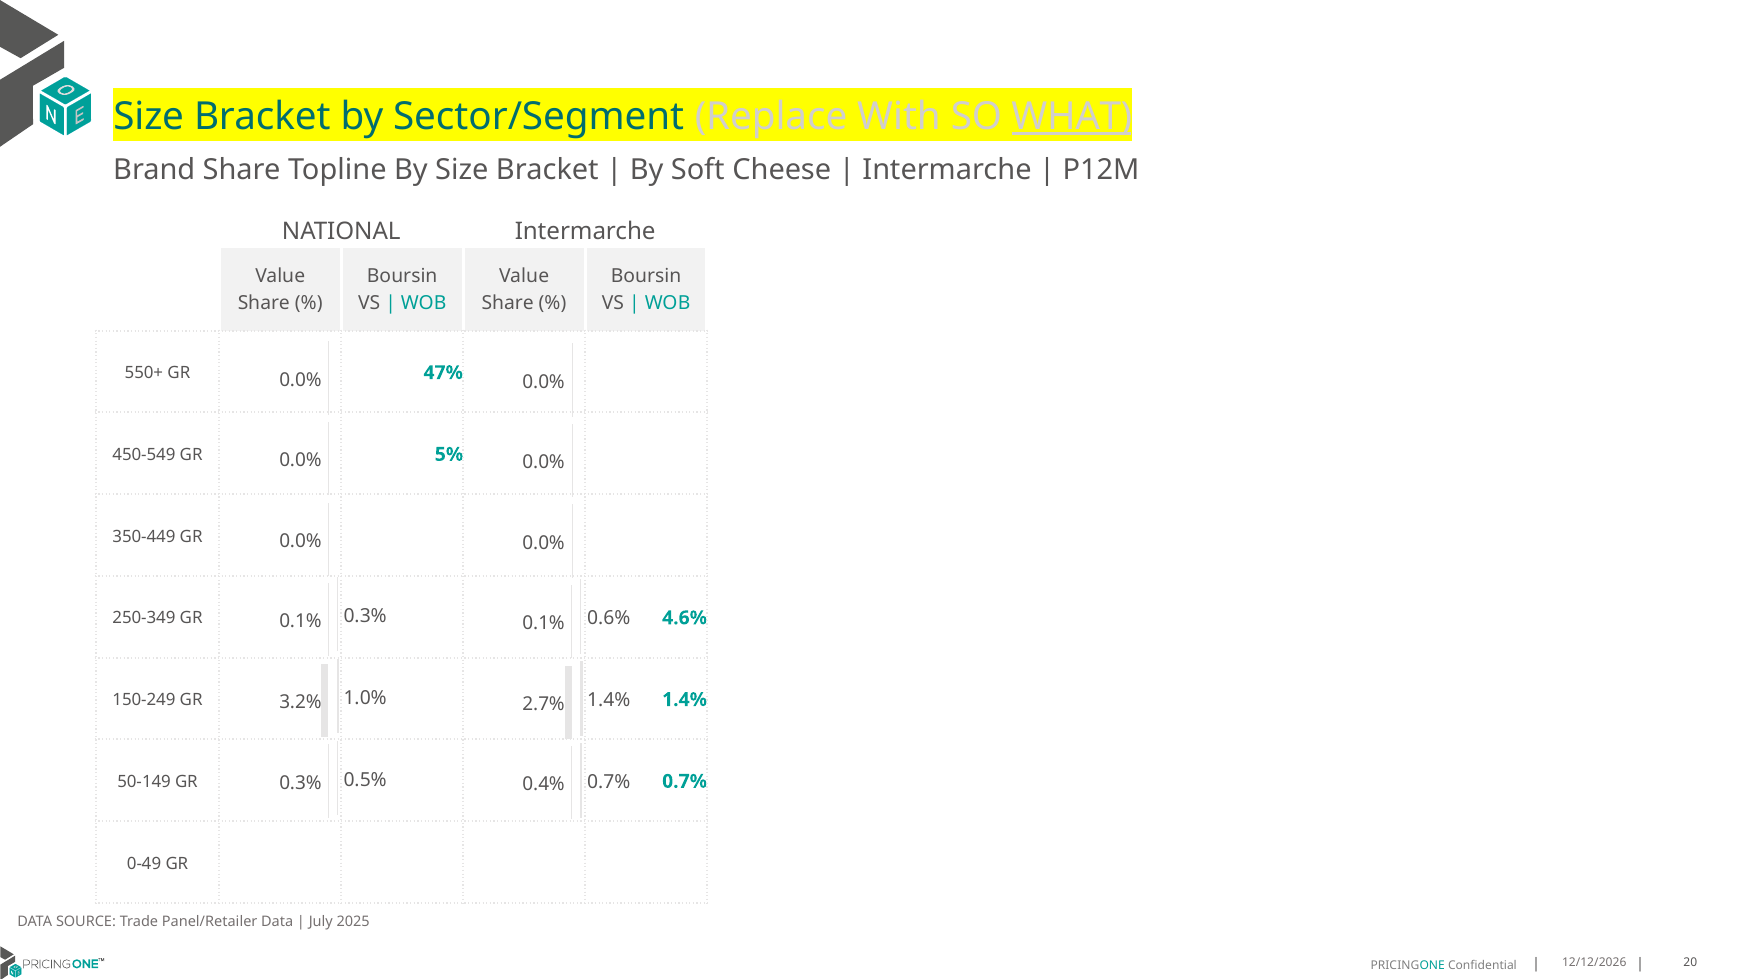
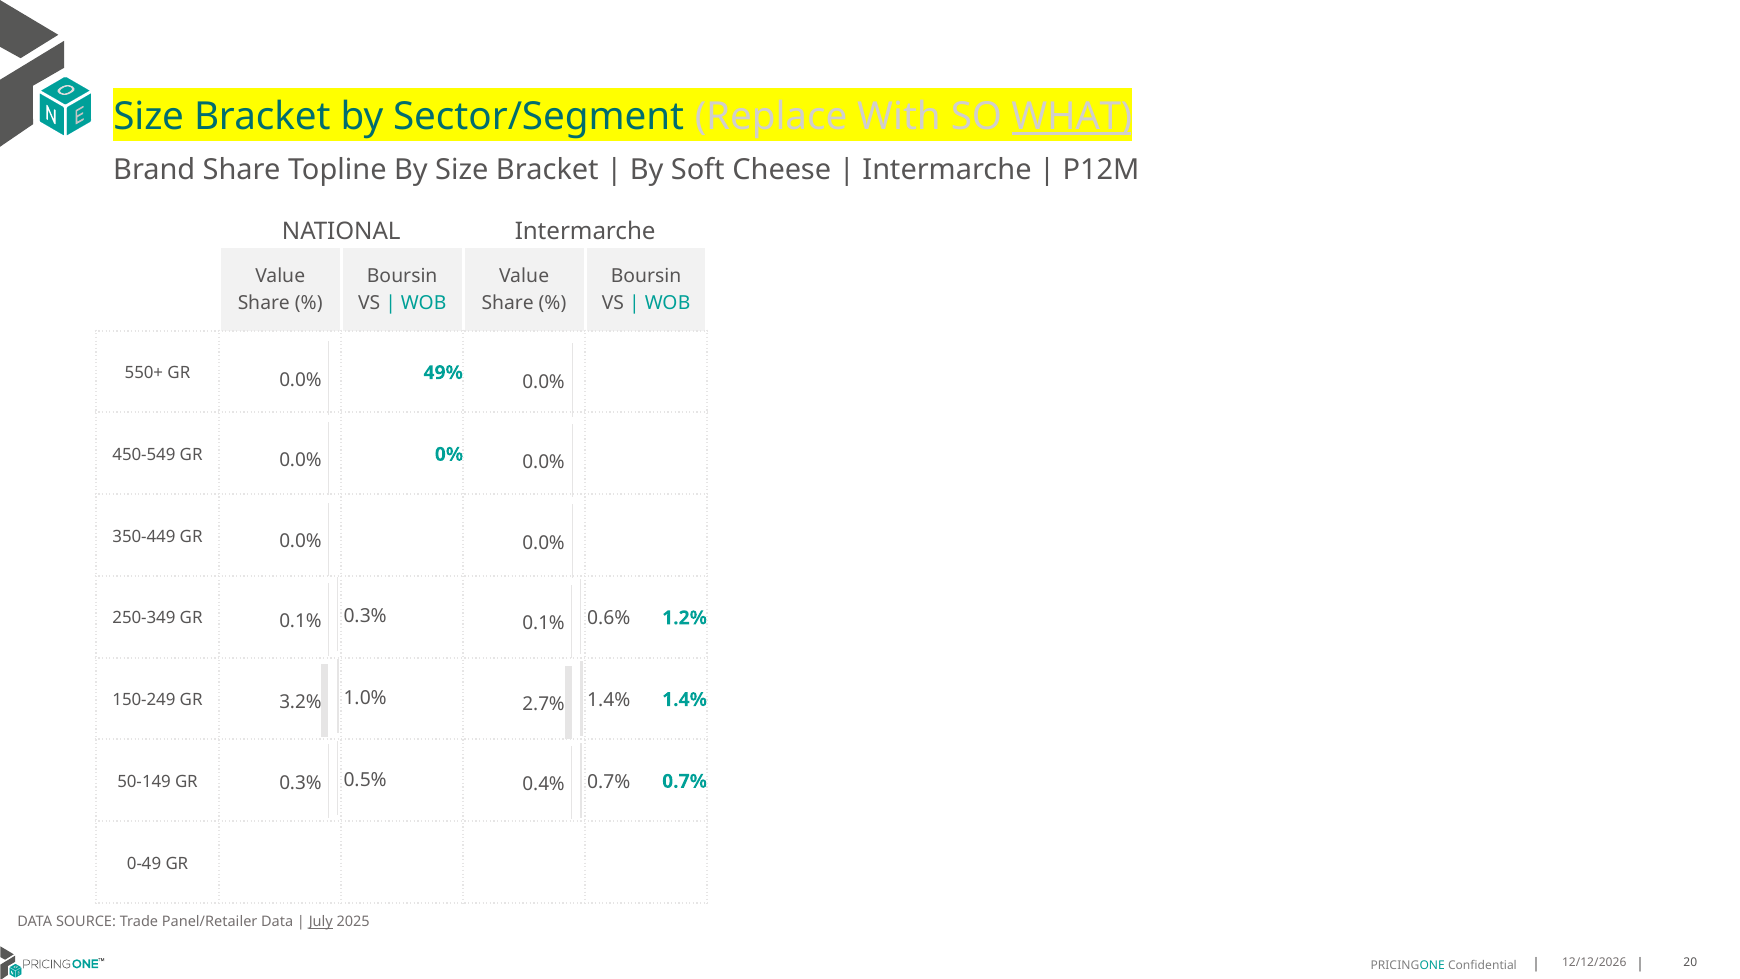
47%: 47% -> 49%
5%: 5% -> 0%
4.6%: 4.6% -> 1.2%
July underline: none -> present
